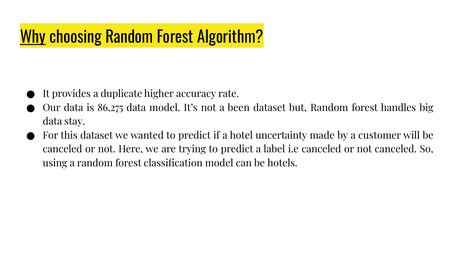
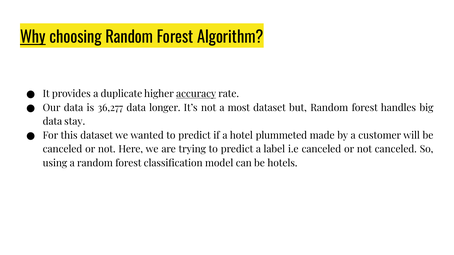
accuracy underline: none -> present
86,275: 86,275 -> 36,277
data model: model -> longer
been: been -> most
uncertainty: uncertainty -> plummeted
